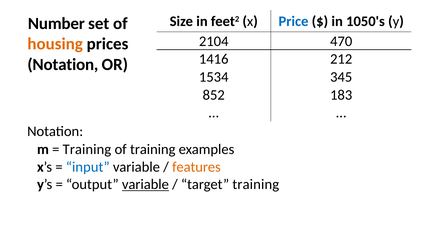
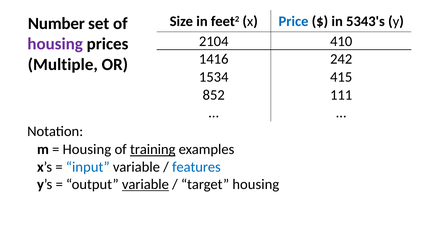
1050's: 1050's -> 5343's
470: 470 -> 410
housing at (55, 44) colour: orange -> purple
212: 212 -> 242
Notation at (63, 64): Notation -> Multiple
345: 345 -> 415
183: 183 -> 111
Training at (87, 149): Training -> Housing
training at (153, 149) underline: none -> present
features colour: orange -> blue
target training: training -> housing
